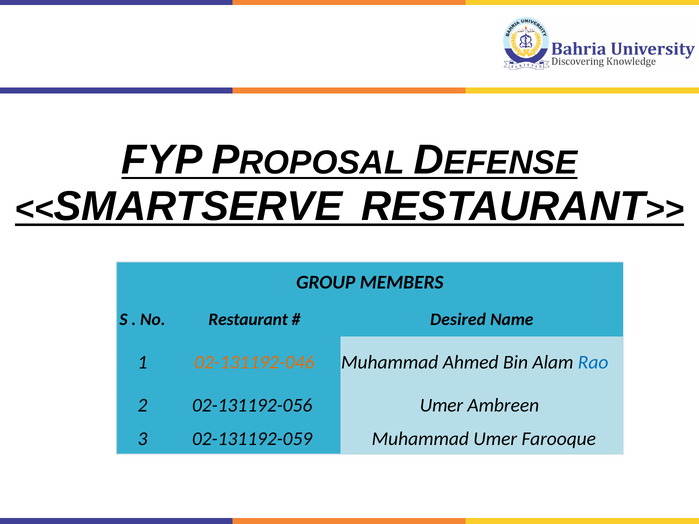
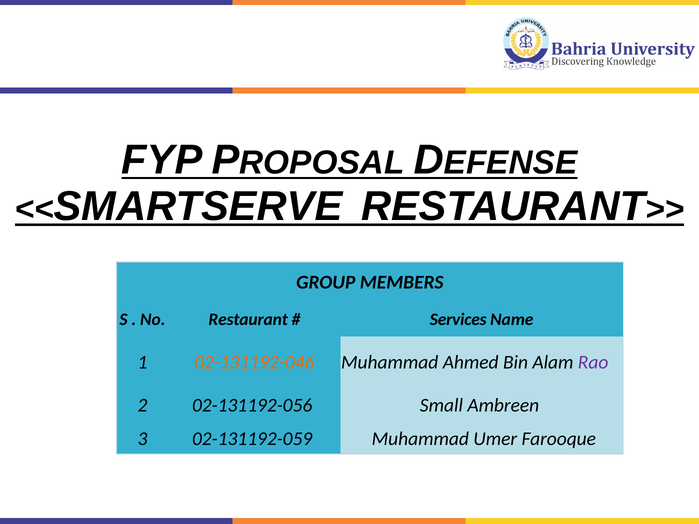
Desired: Desired -> Services
Rao colour: blue -> purple
02-131192-056 Umer: Umer -> Small
